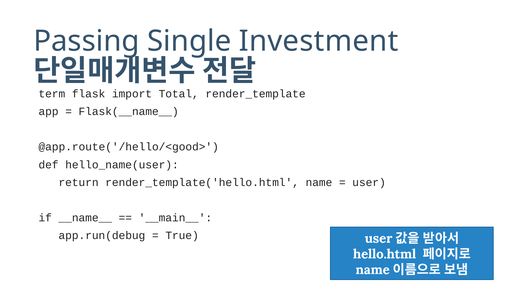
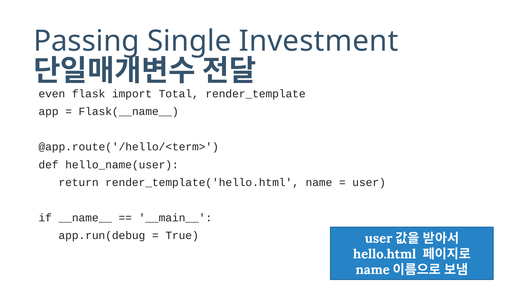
term: term -> even
@app.route('/hello/<good>: @app.route('/hello/<good> -> @app.route('/hello/<term>
